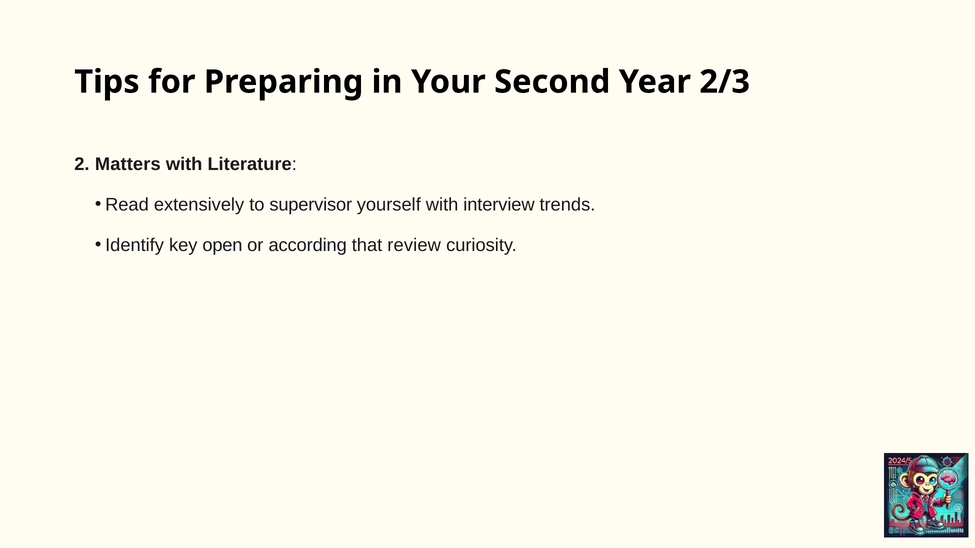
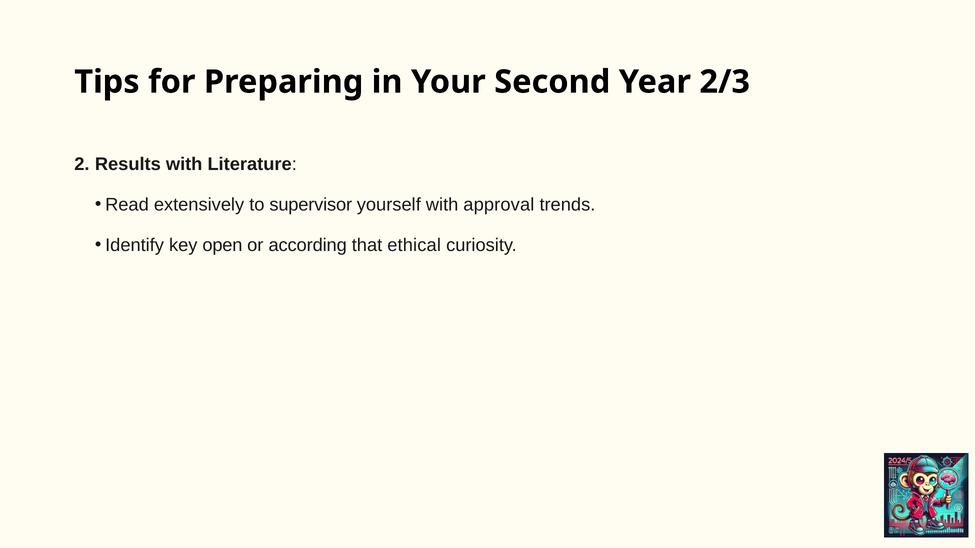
Matters: Matters -> Results
interview: interview -> approval
review: review -> ethical
